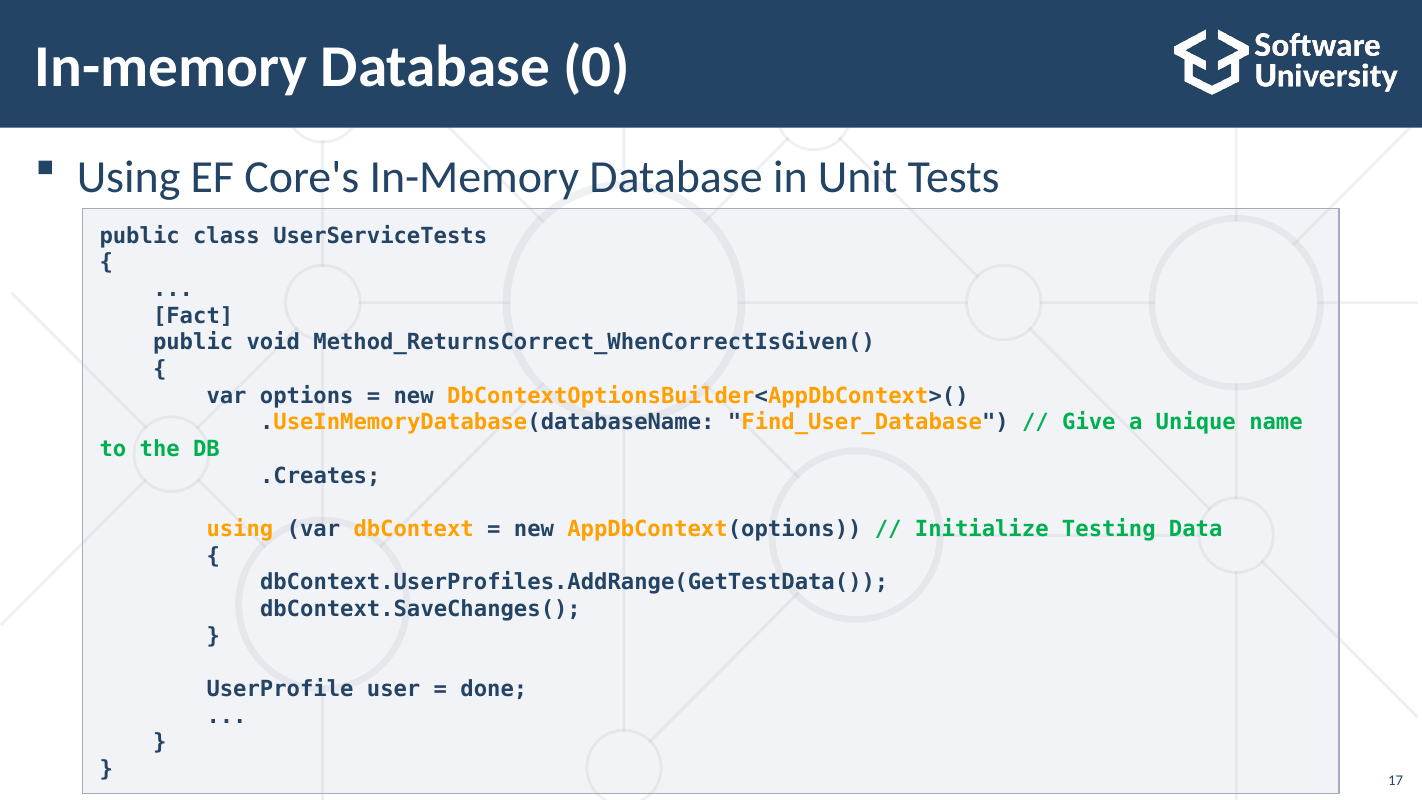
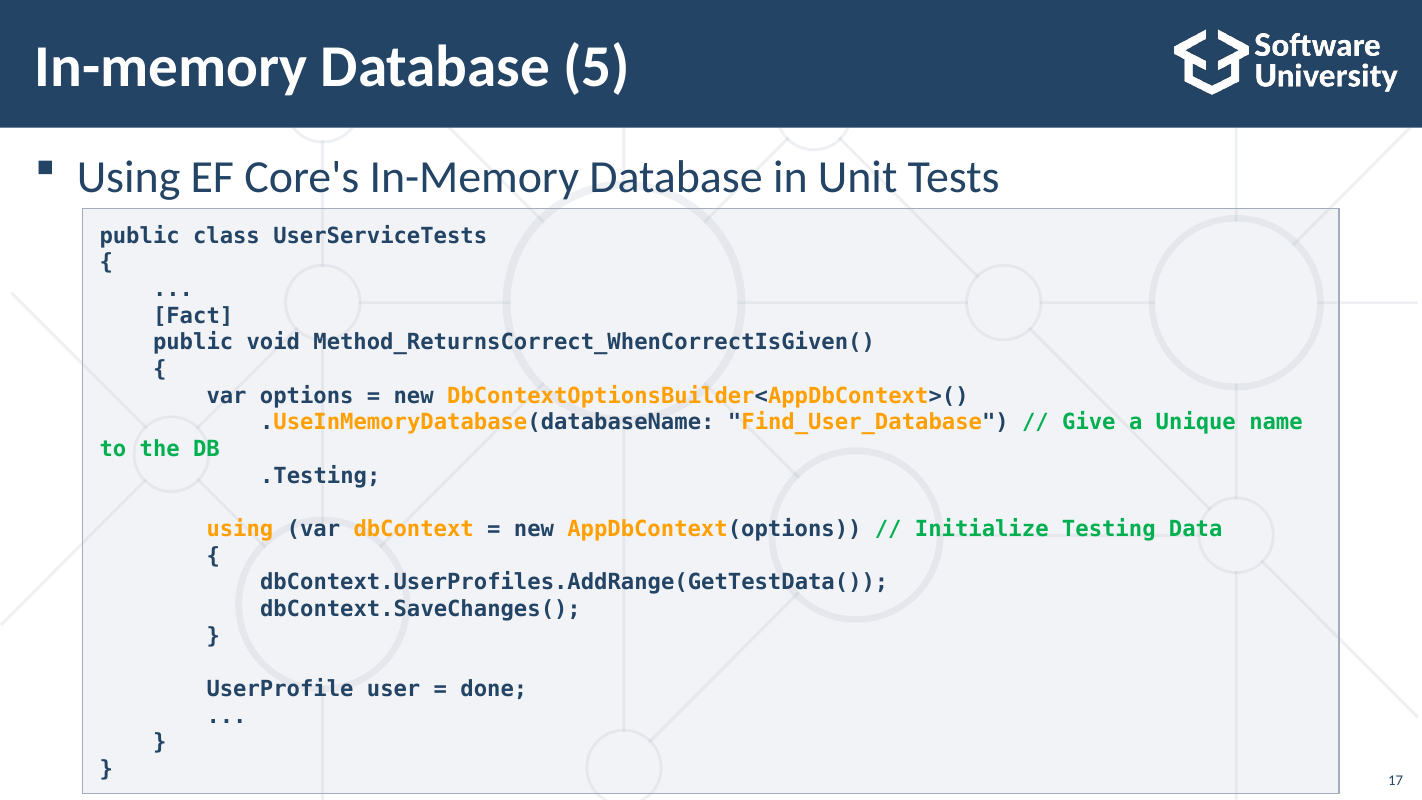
0: 0 -> 5
.Creates: .Creates -> .Testing
